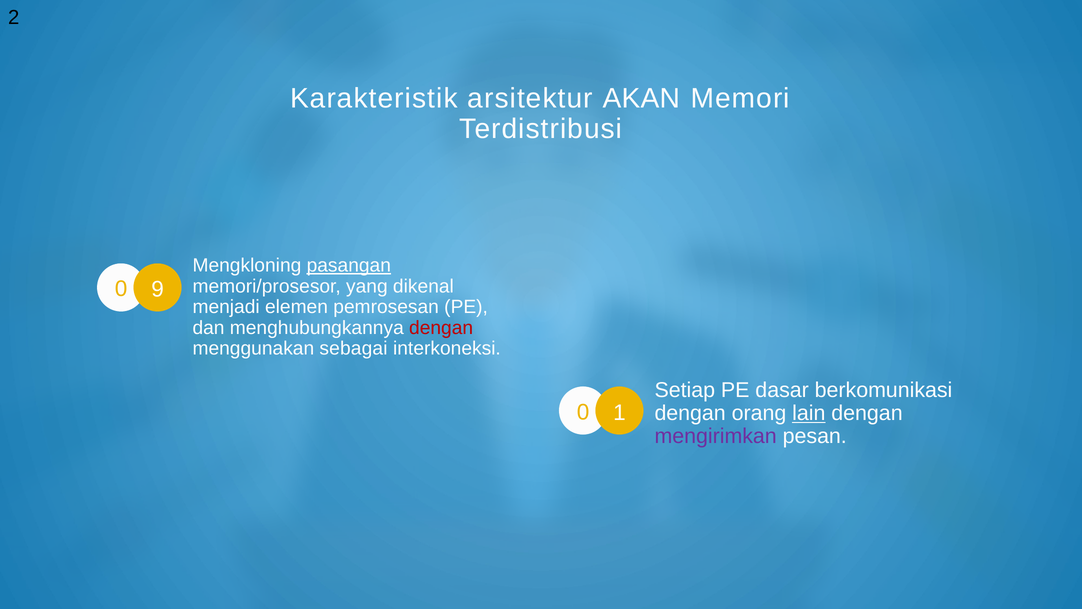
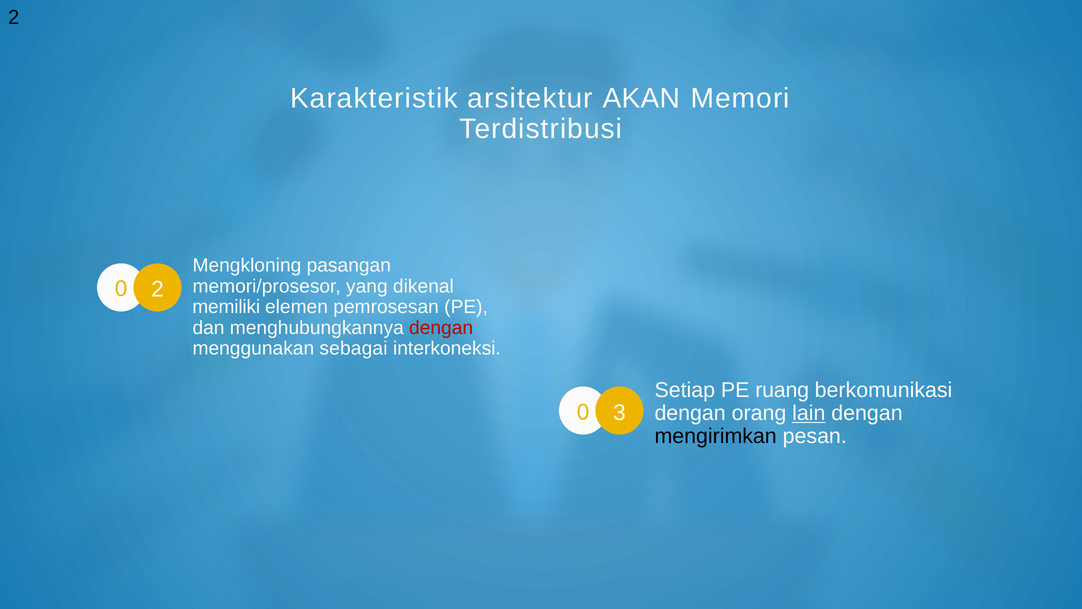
pasangan underline: present -> none
0 9: 9 -> 2
menjadi: menjadi -> memiliki
dasar: dasar -> ruang
1: 1 -> 3
mengirimkan colour: purple -> black
